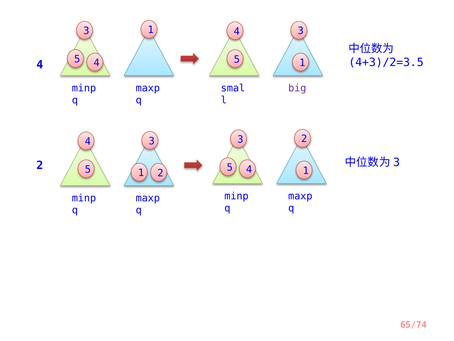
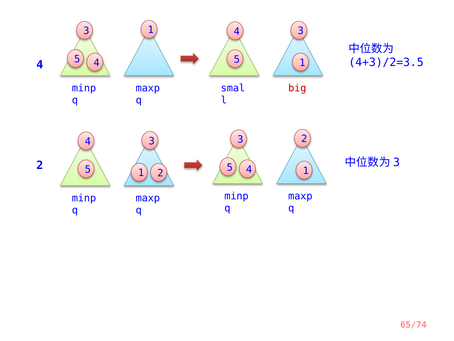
big colour: purple -> red
